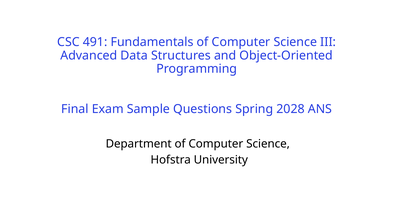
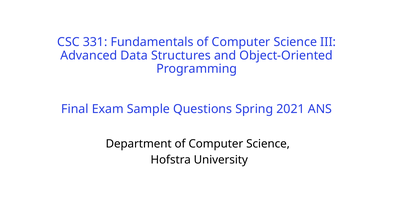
491: 491 -> 331
2028: 2028 -> 2021
